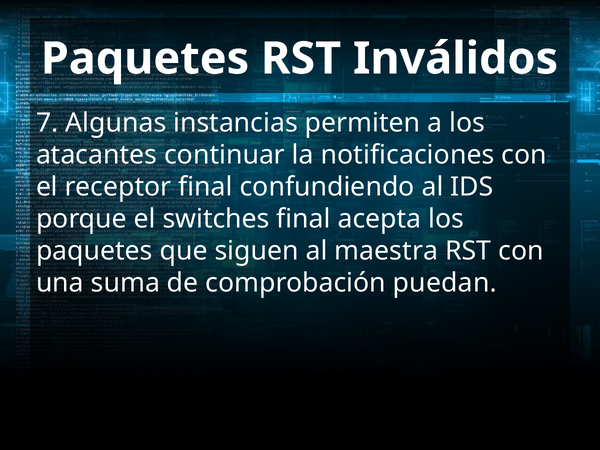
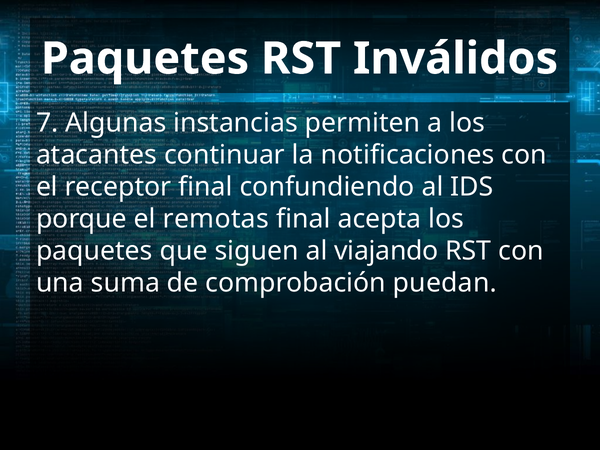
switches: switches -> remotas
maestra: maestra -> viajando
